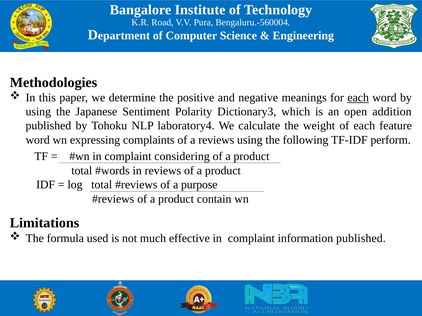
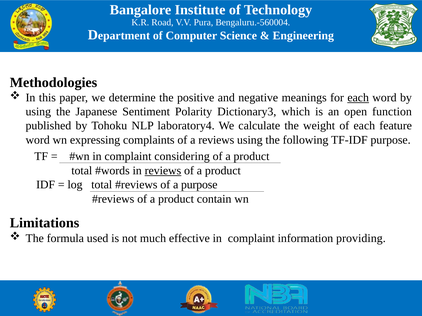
addition: addition -> function
TF-IDF perform: perform -> purpose
reviews at (163, 171) underline: none -> present
information published: published -> providing
